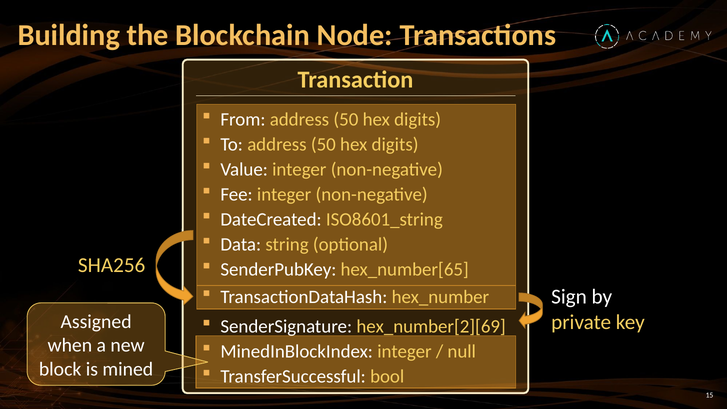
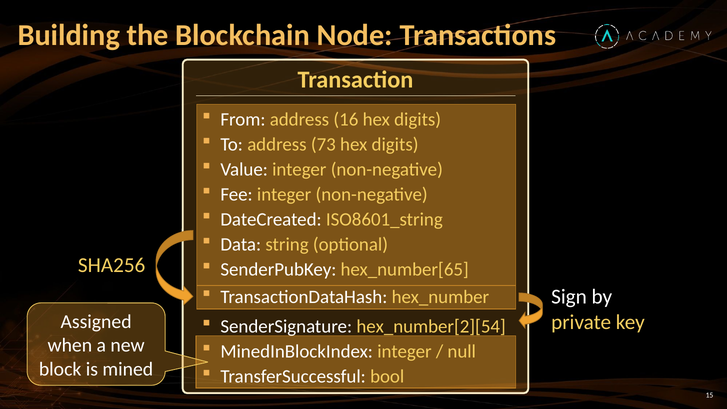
From address 50: 50 -> 16
To address 50: 50 -> 73
hex_number[2][69: hex_number[2][69 -> hex_number[2][54
